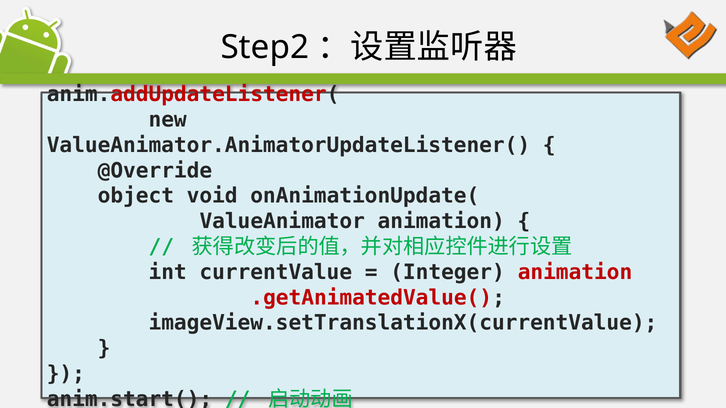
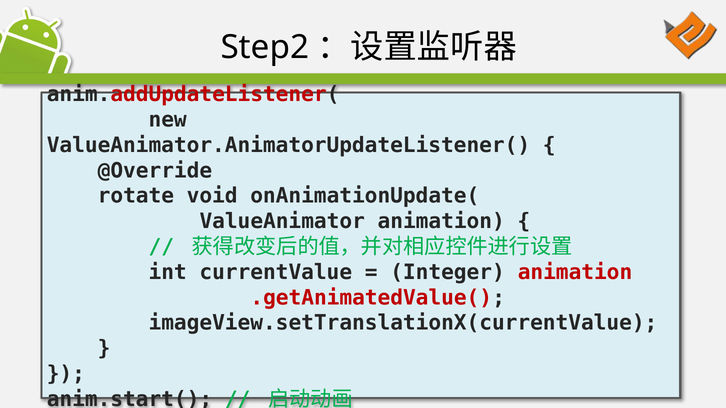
object: object -> rotate
